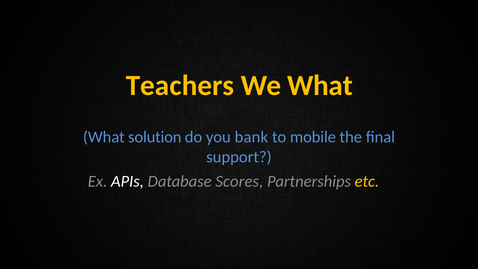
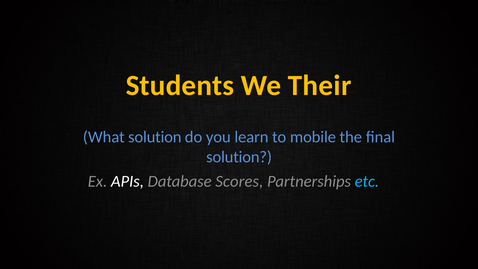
Teachers: Teachers -> Students
We What: What -> Their
bank: bank -> learn
support at (239, 157): support -> solution
etc colour: yellow -> light blue
